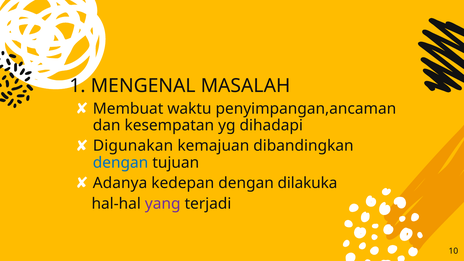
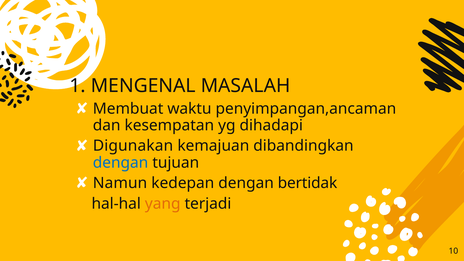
Adanya: Adanya -> Namun
dilakuka: dilakuka -> bertidak
yang colour: purple -> orange
